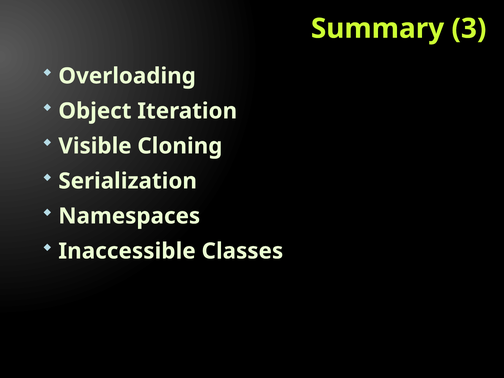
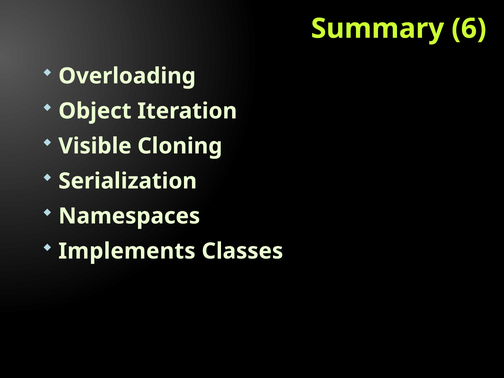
3: 3 -> 6
Inaccessible: Inaccessible -> Implements
